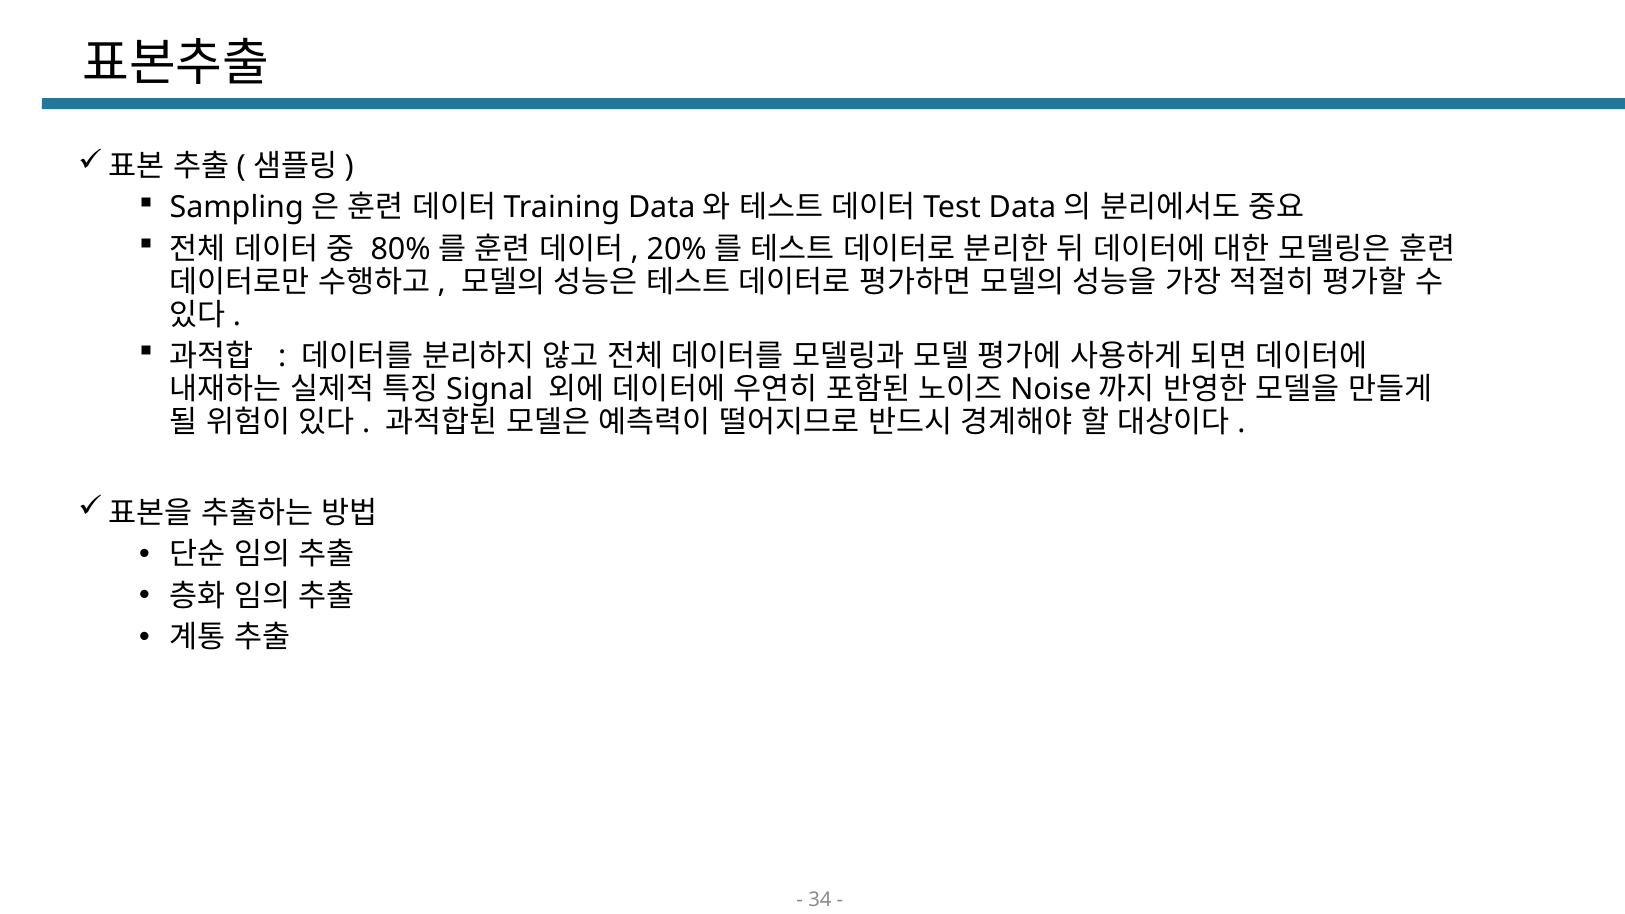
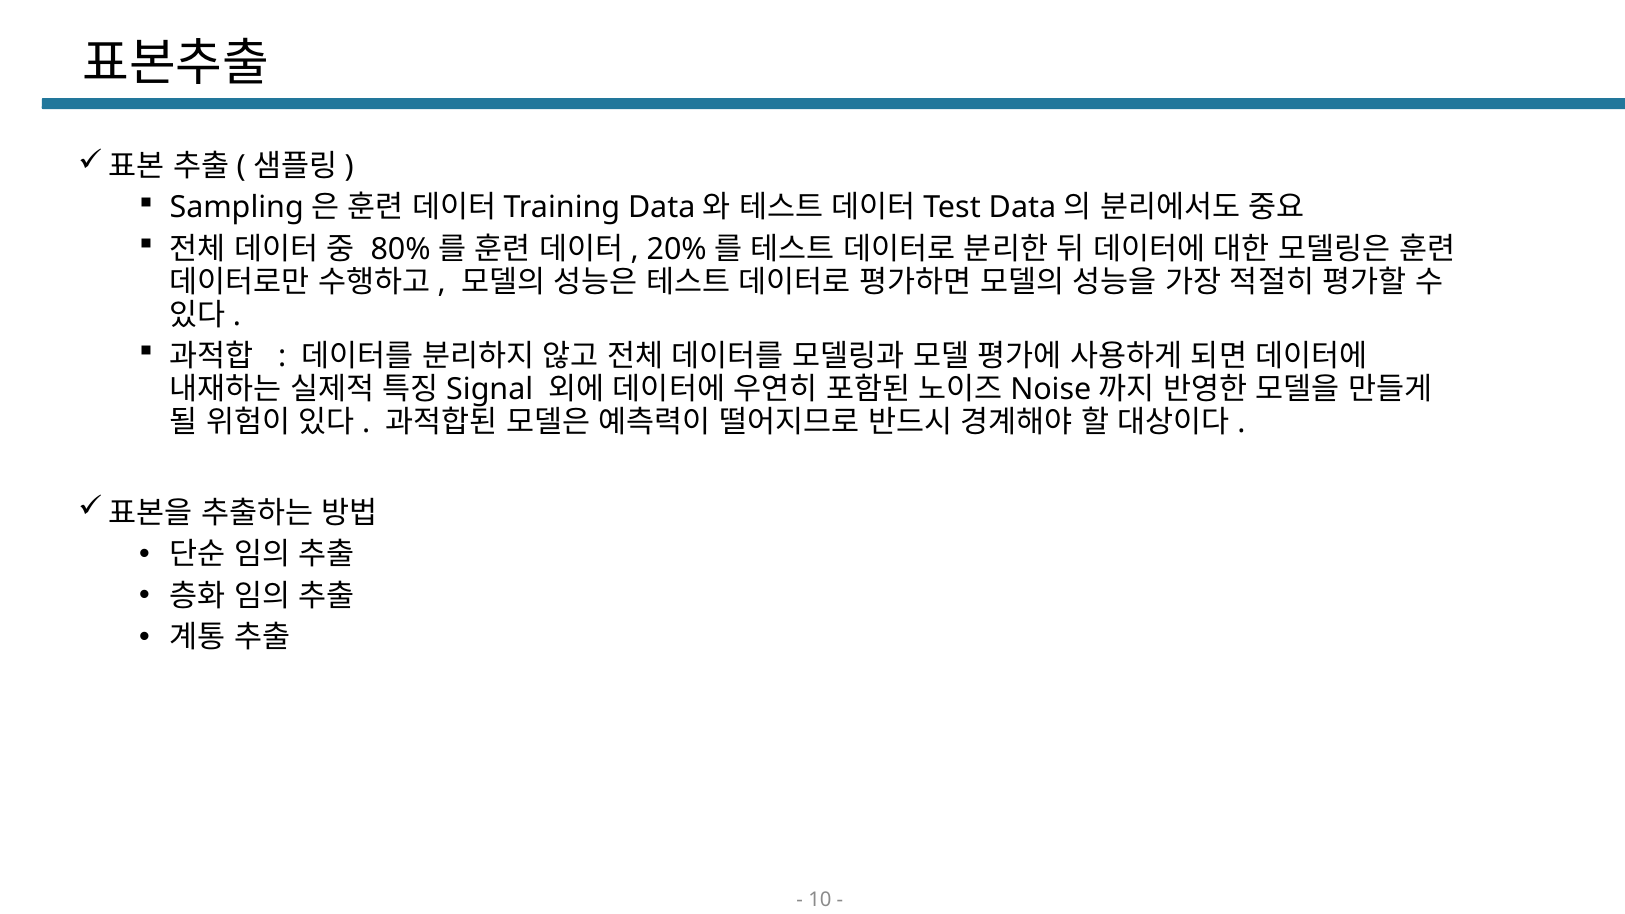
34: 34 -> 10
